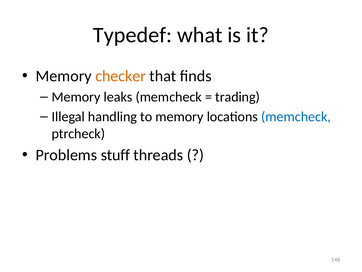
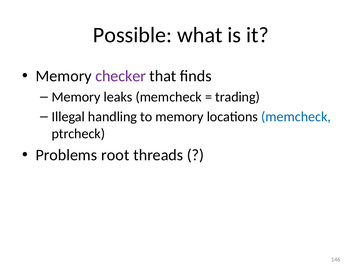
Typedef: Typedef -> Possible
checker colour: orange -> purple
stuff: stuff -> root
